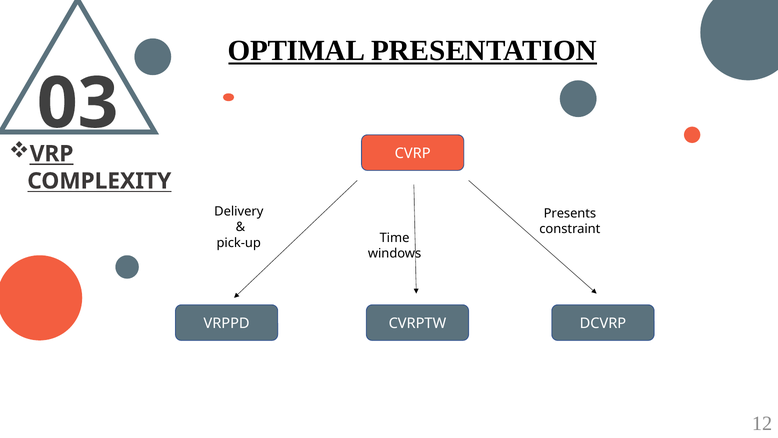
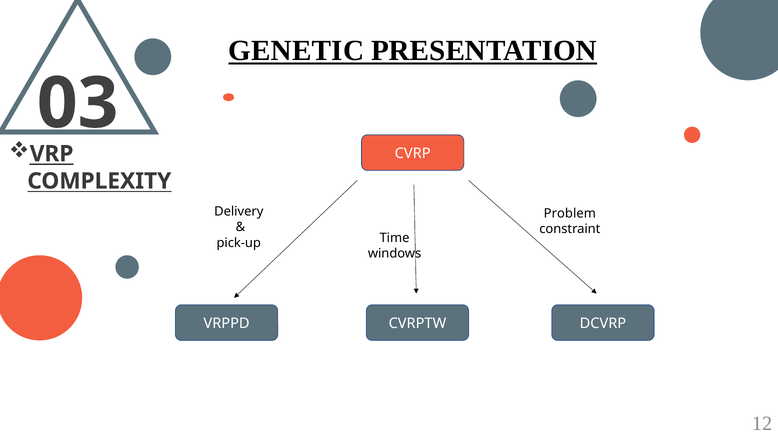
OPTIMAL: OPTIMAL -> GENETIC
Presents: Presents -> Problem
